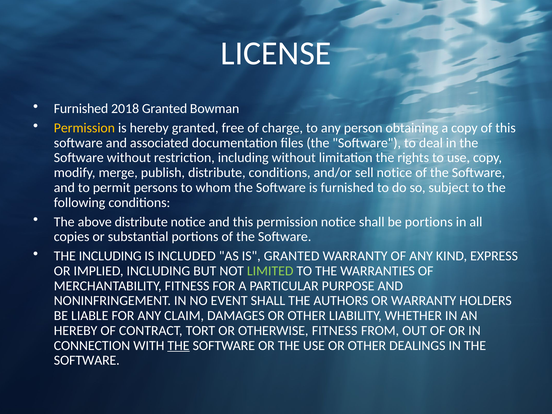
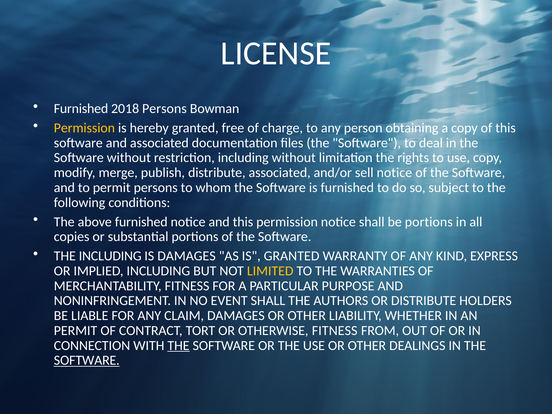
2018 Granted: Granted -> Persons
distribute conditions: conditions -> associated
above distribute: distribute -> furnished
IS INCLUDED: INCLUDED -> DAMAGES
LIMITED colour: light green -> yellow
OR WARRANTY: WARRANTY -> DISTRIBUTE
HEREBY at (76, 331): HEREBY -> PERMIT
SOFTWARE at (87, 360) underline: none -> present
